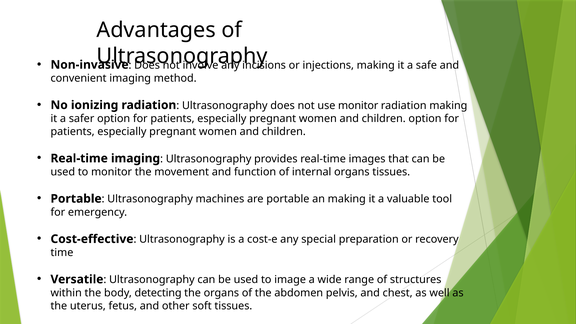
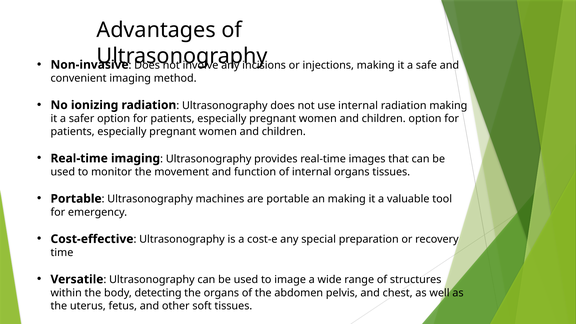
use monitor: monitor -> internal
